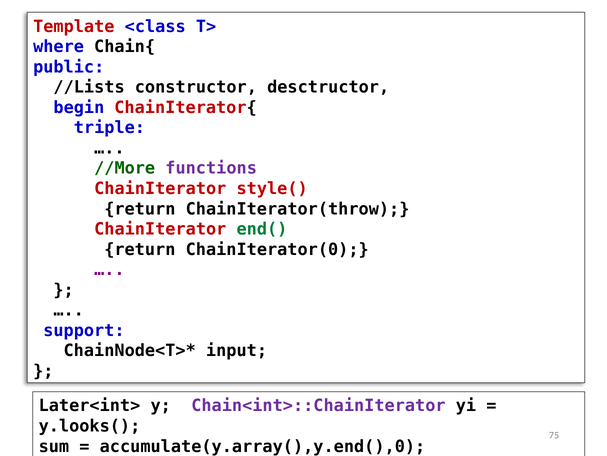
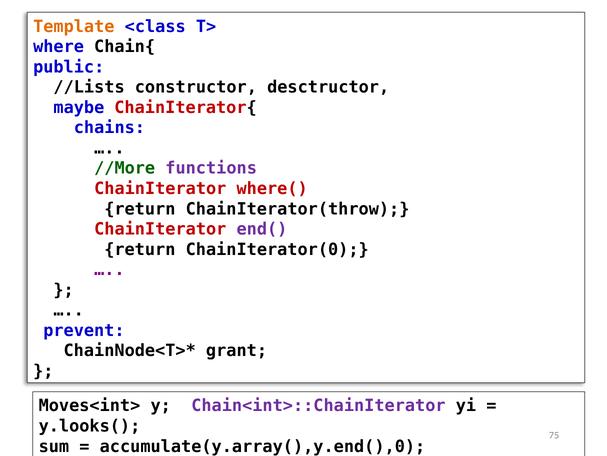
Template colour: red -> orange
begin: begin -> maybe
triple: triple -> chains
style(: style( -> where(
end( colour: green -> purple
support: support -> prevent
input: input -> grant
Later<int>: Later<int> -> Moves<int>
